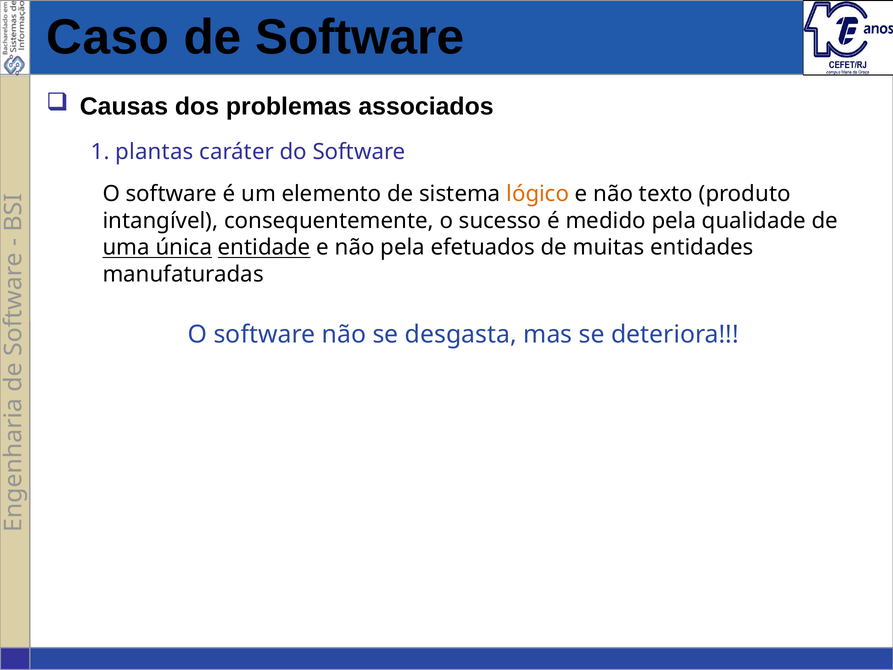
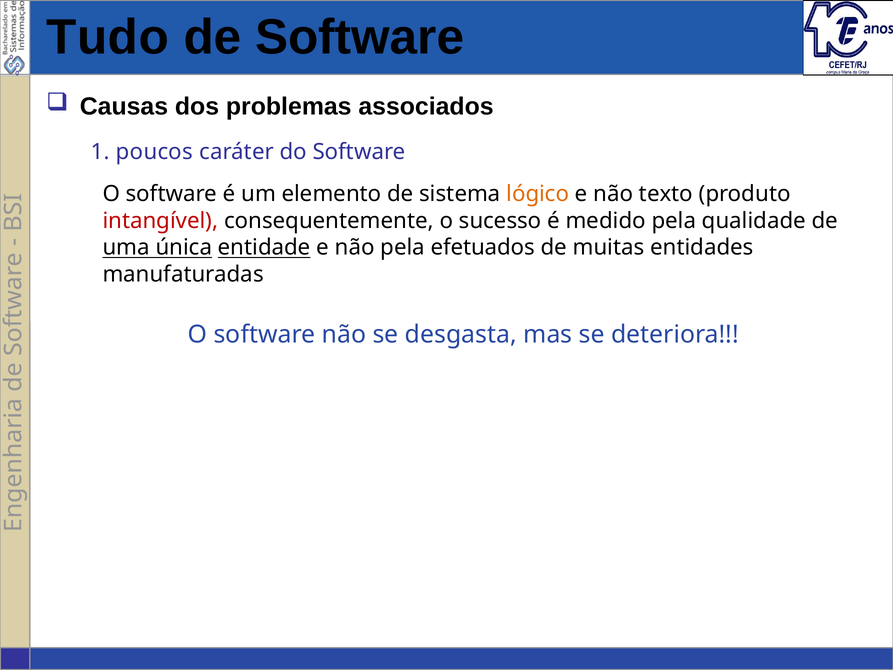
Caso: Caso -> Tudo
plantas: plantas -> poucos
intangível colour: black -> red
